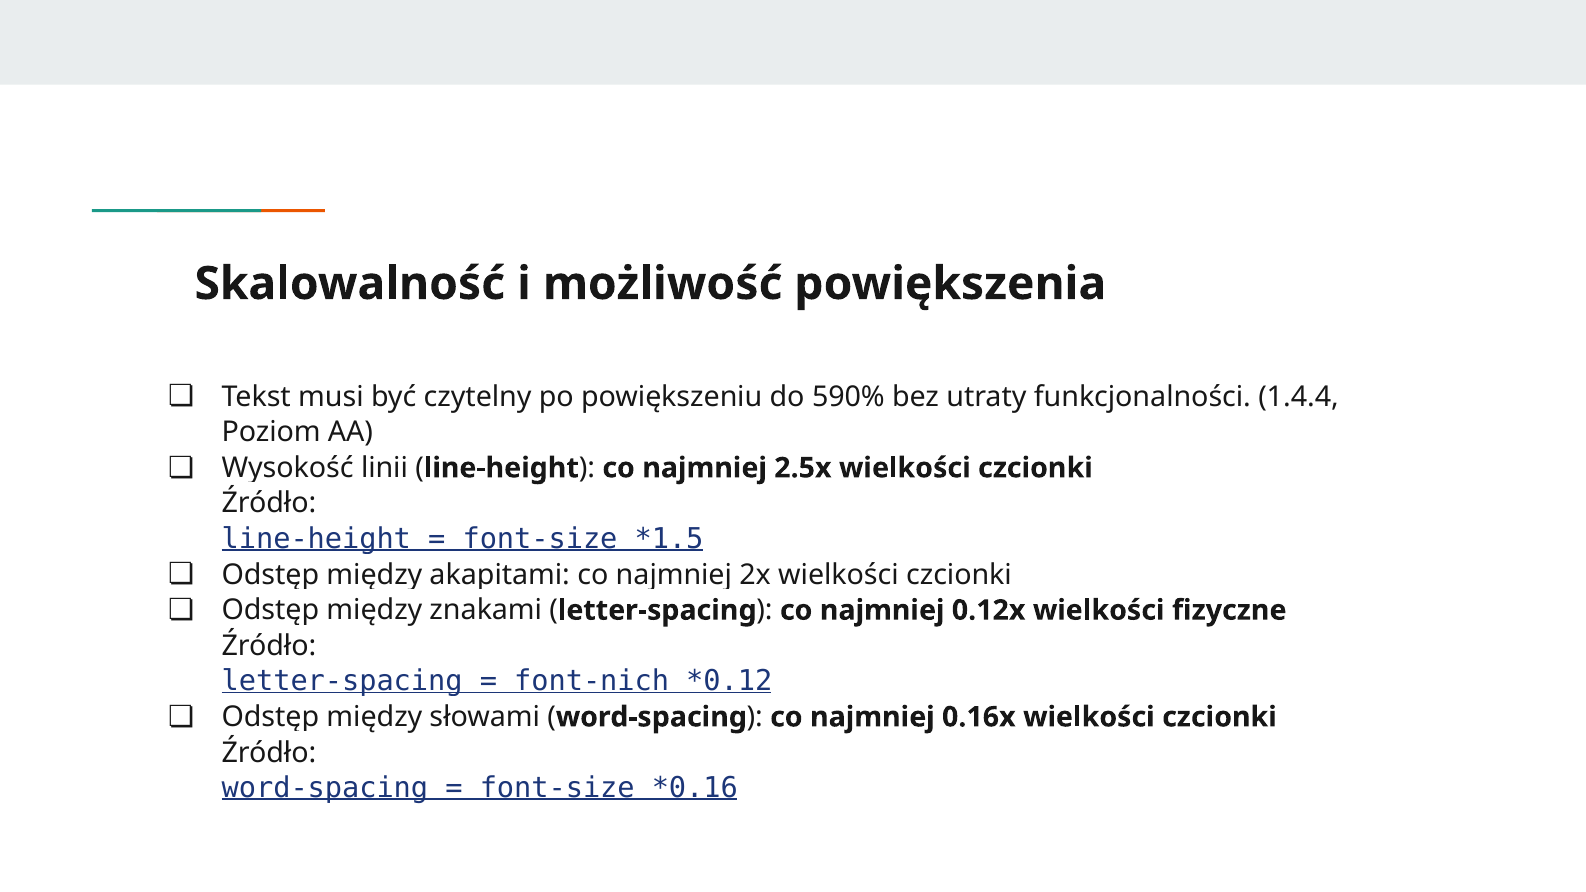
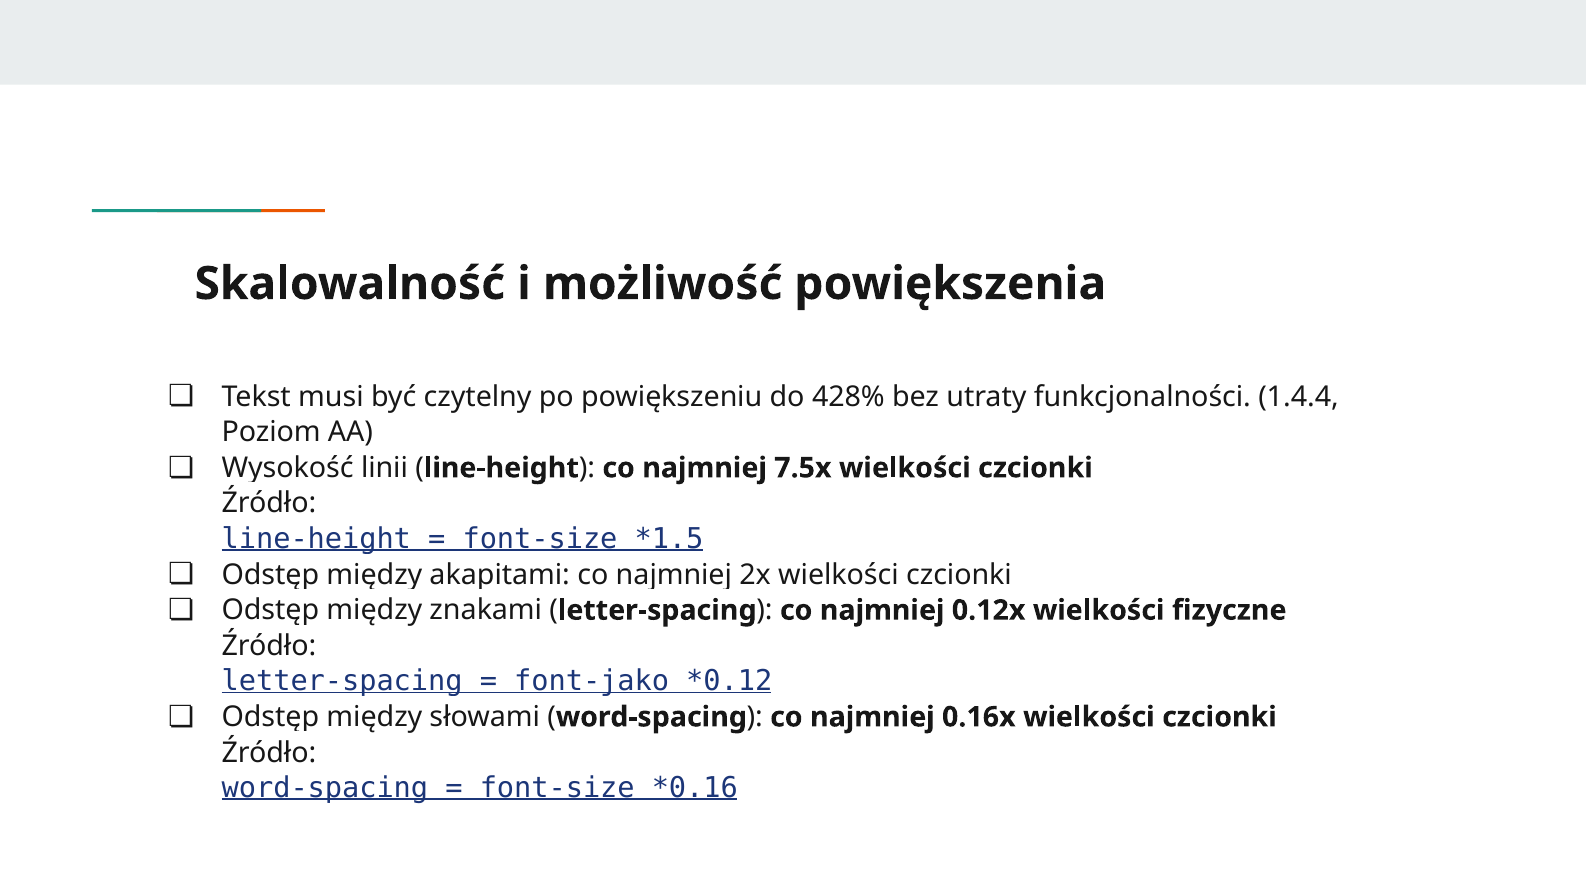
590%: 590% -> 428%
2.5x: 2.5x -> 7.5x
font-nich: font-nich -> font-jako
